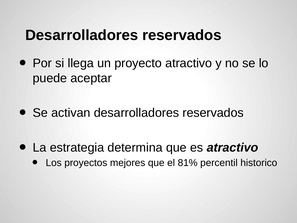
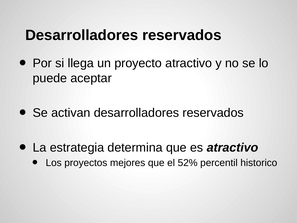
81%: 81% -> 52%
